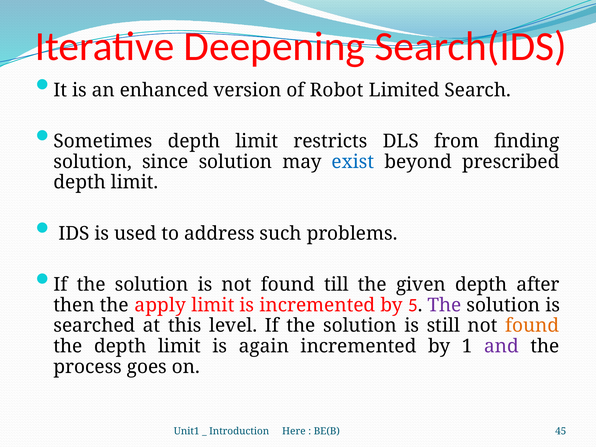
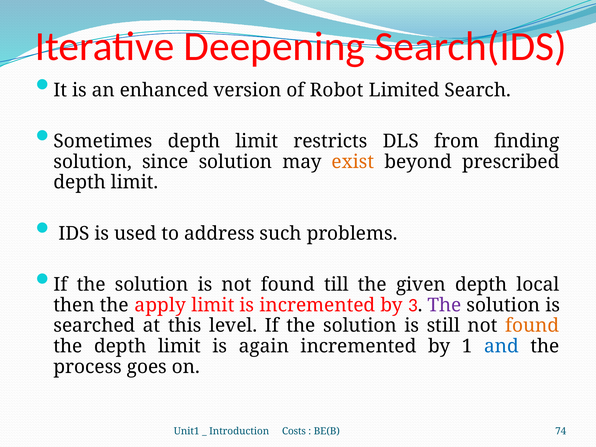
exist colour: blue -> orange
after: after -> local
5: 5 -> 3
and colour: purple -> blue
Here: Here -> Costs
45: 45 -> 74
